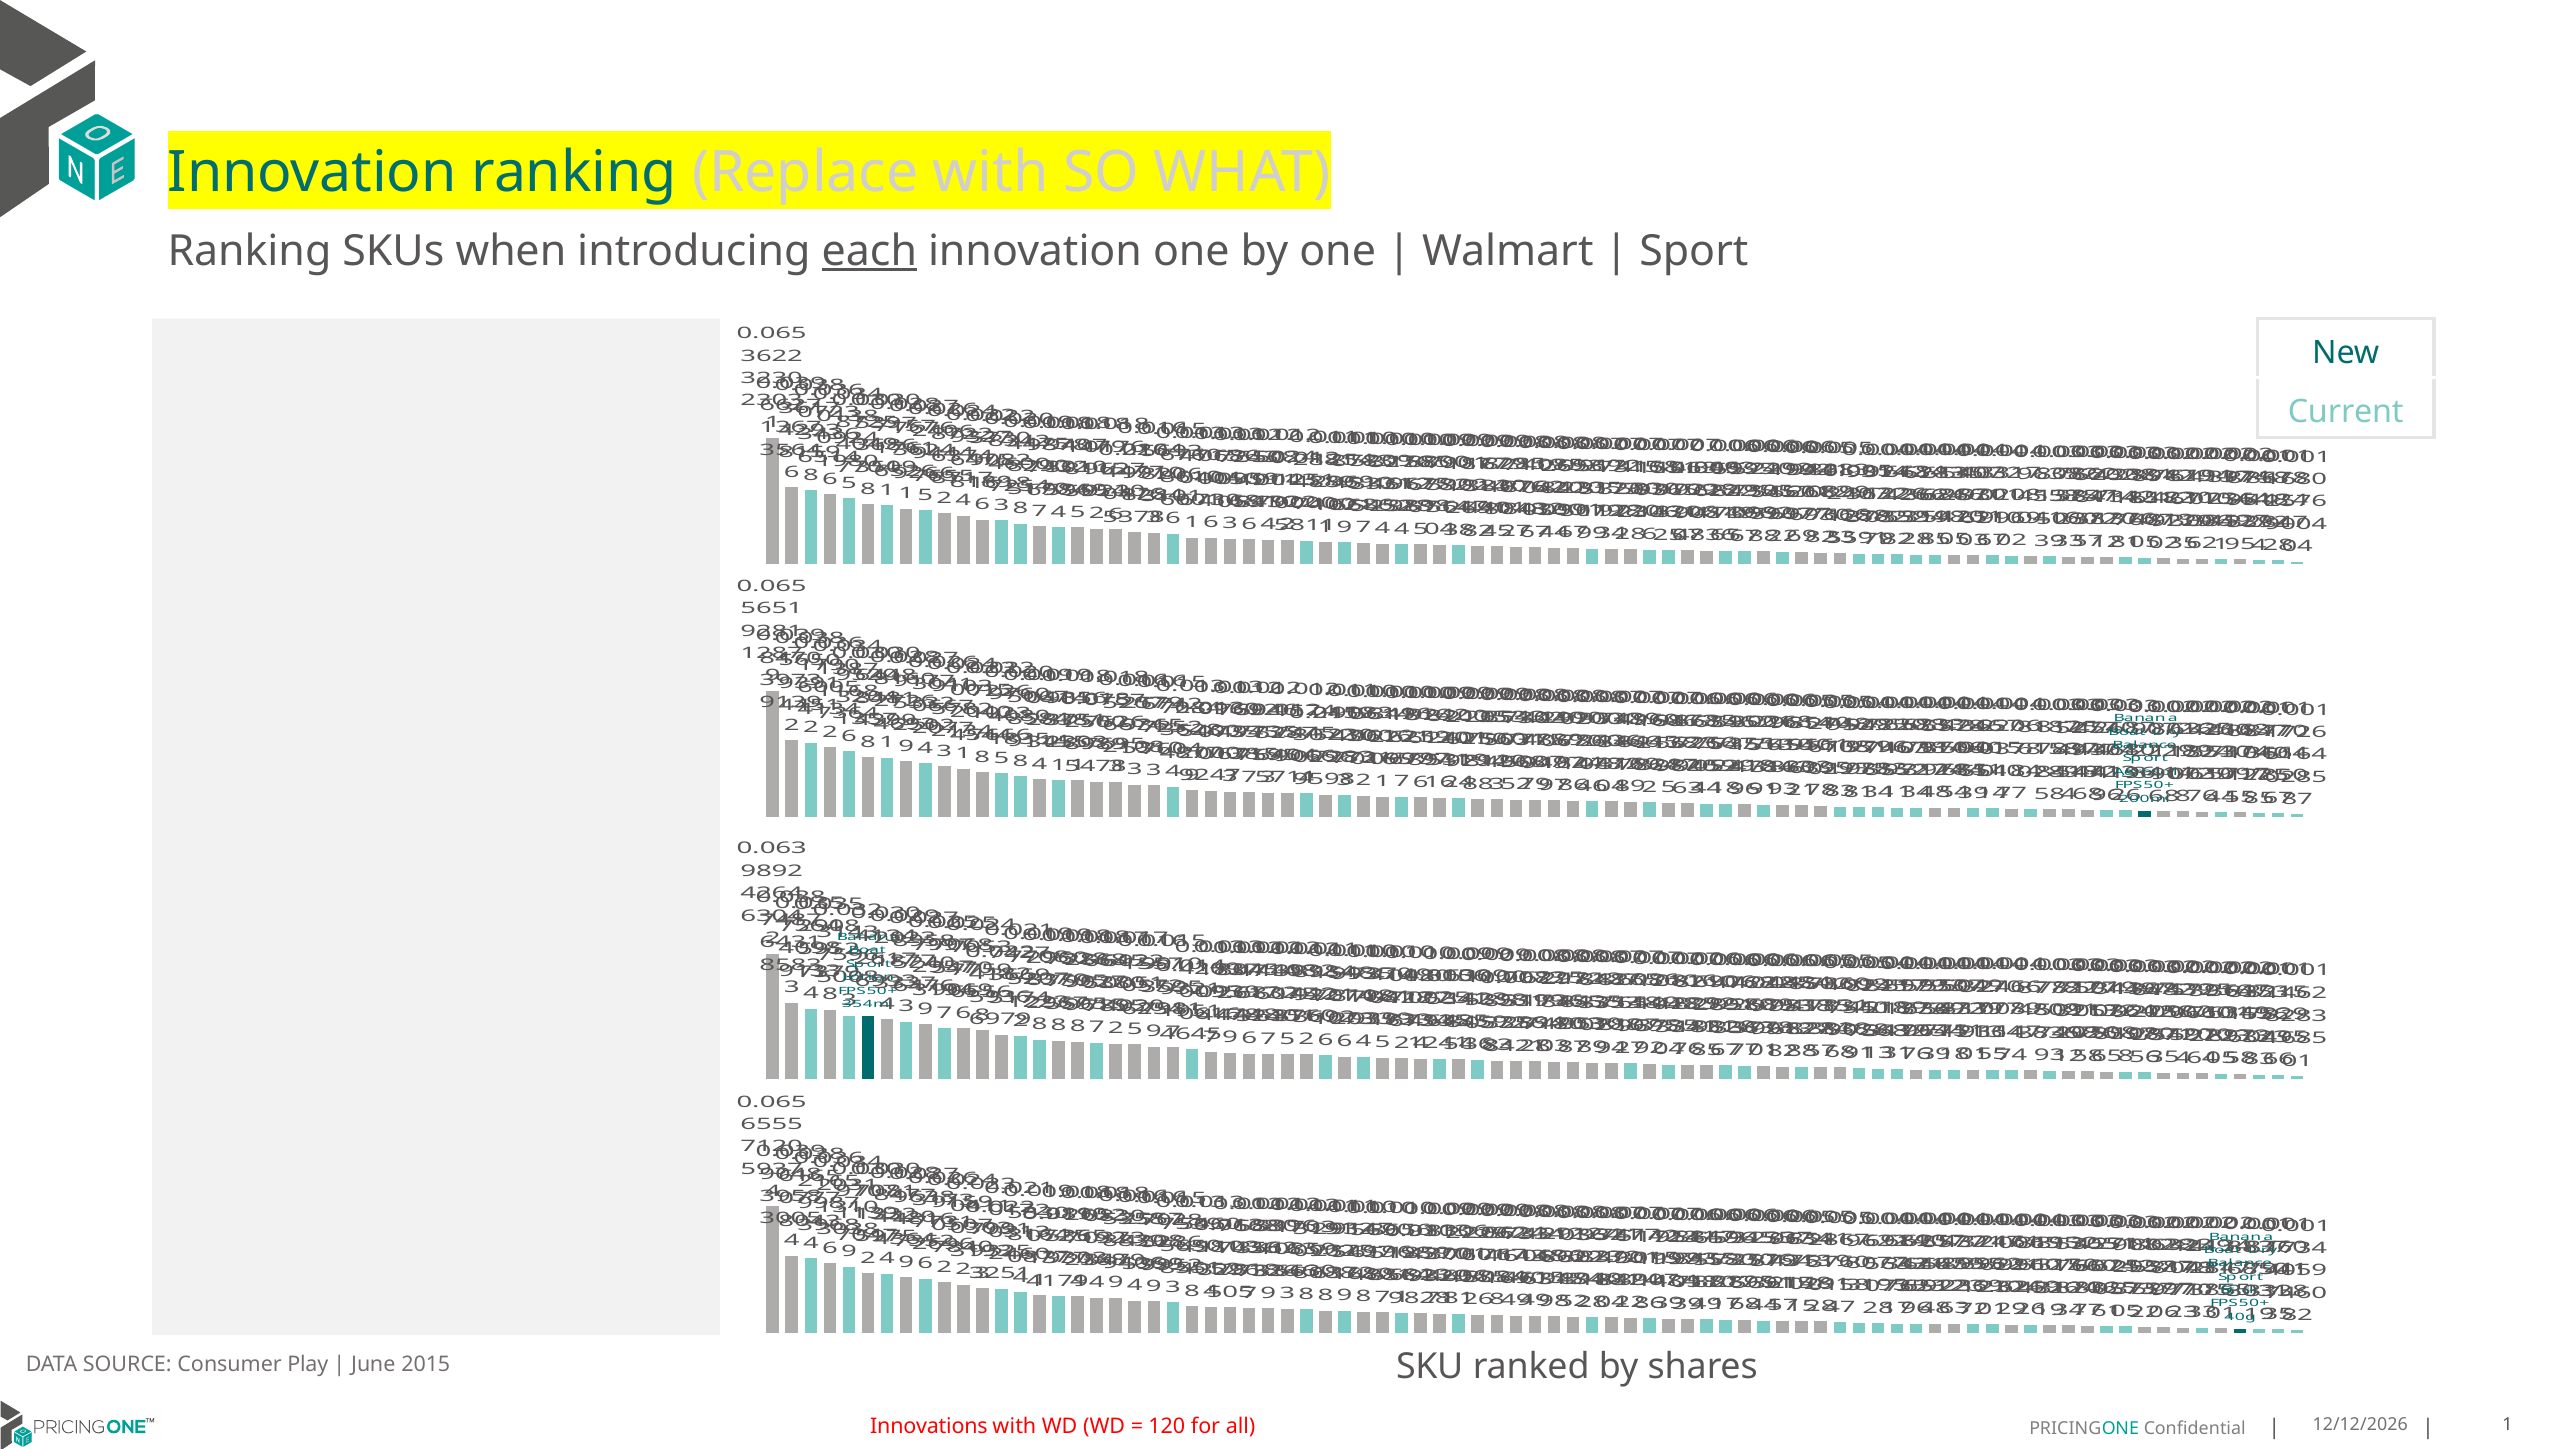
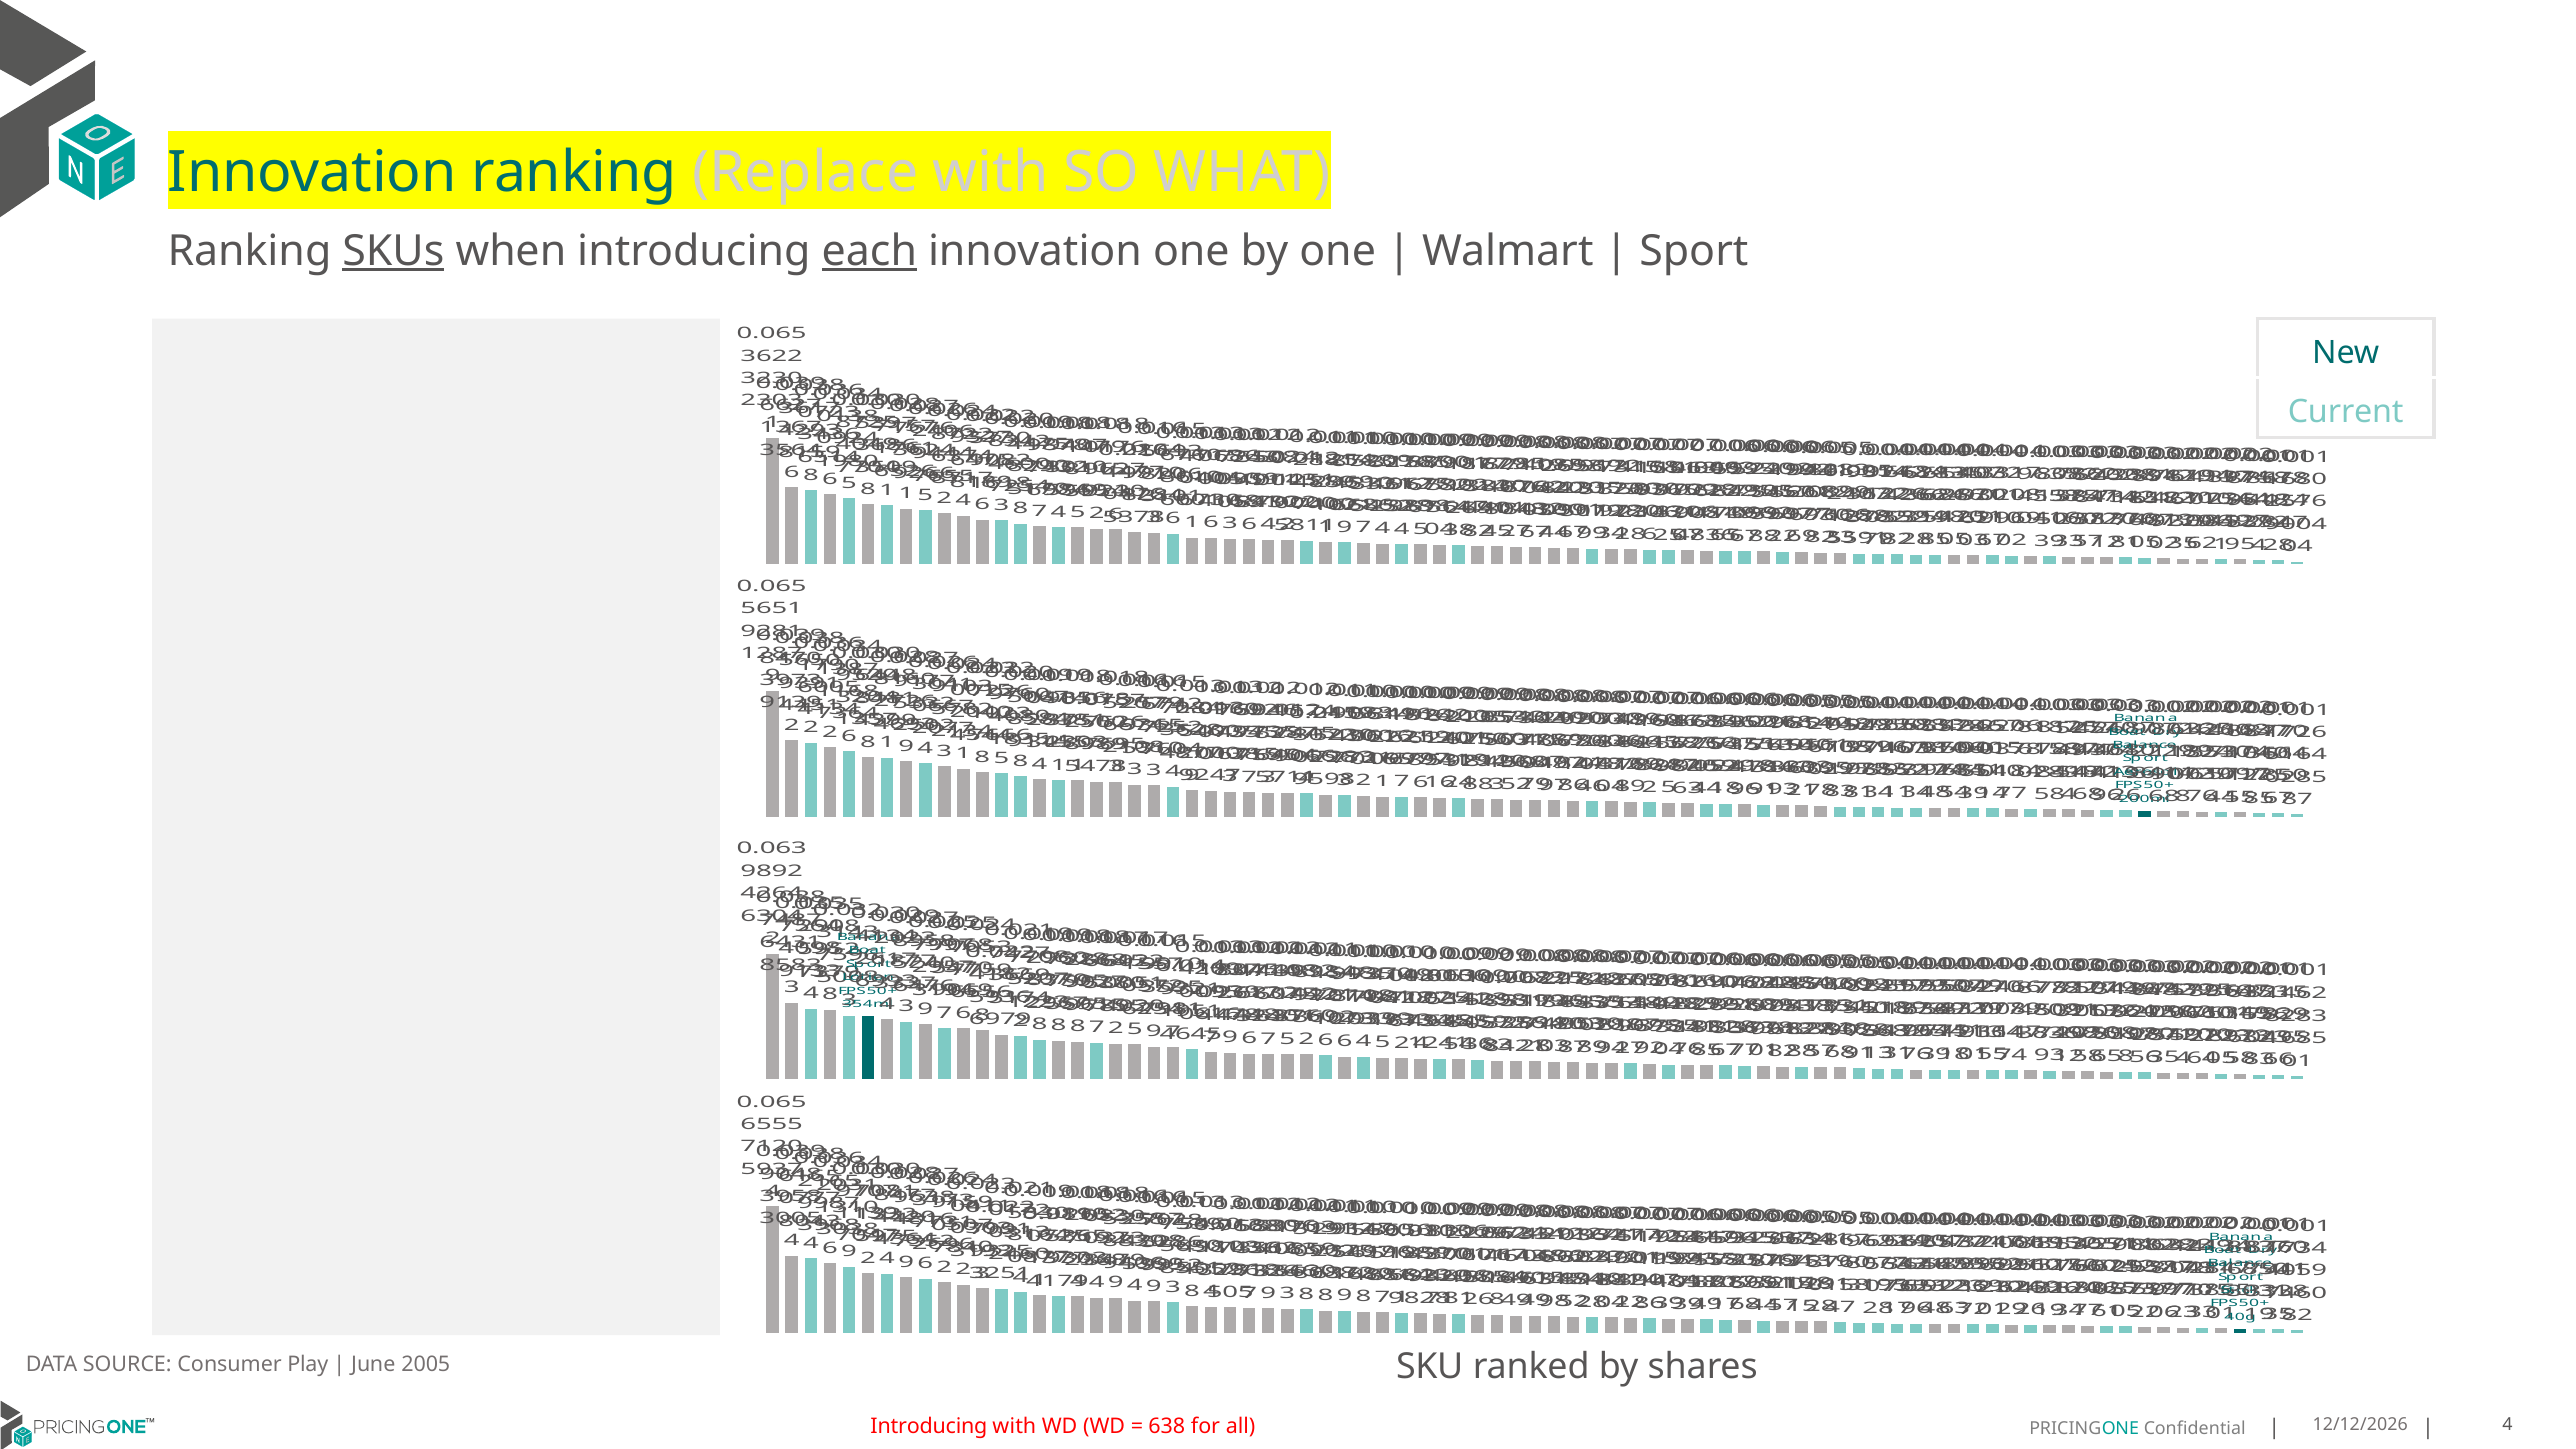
SKUs underline: none -> present
2015: 2015 -> 2005
Innovations at (929, 1426): Innovations -> Introducing
120: 120 -> 638
all 1: 1 -> 4
